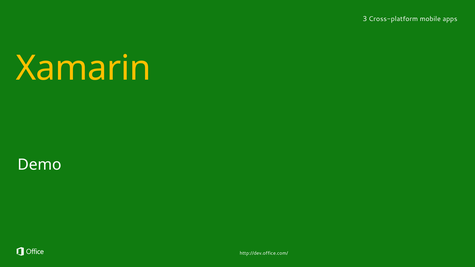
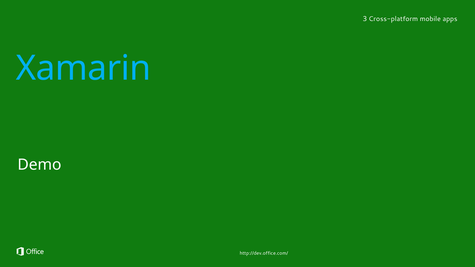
Xamarin colour: yellow -> light blue
